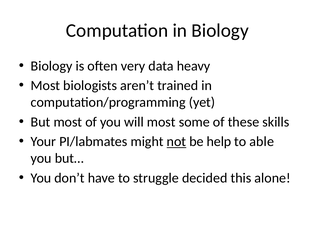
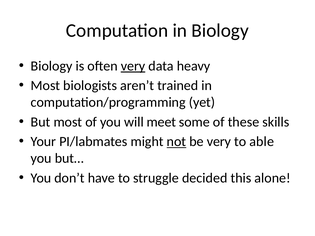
very at (133, 66) underline: none -> present
will most: most -> meet
be help: help -> very
